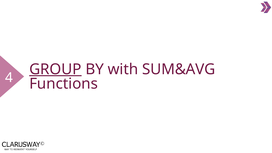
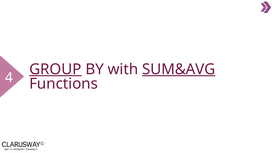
SUM&AVG underline: none -> present
